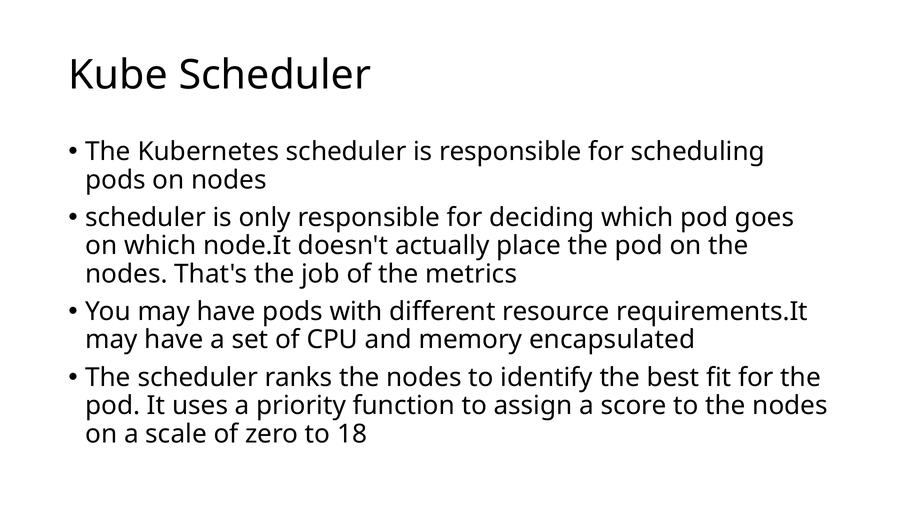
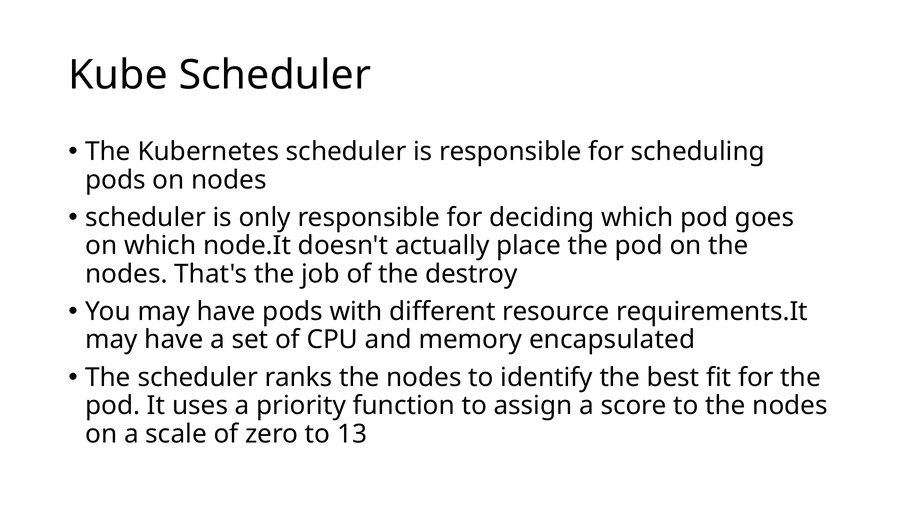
metrics: metrics -> destroy
18: 18 -> 13
